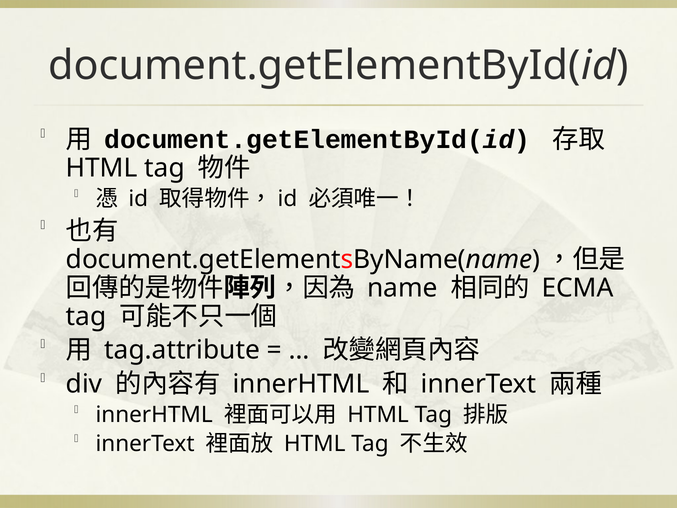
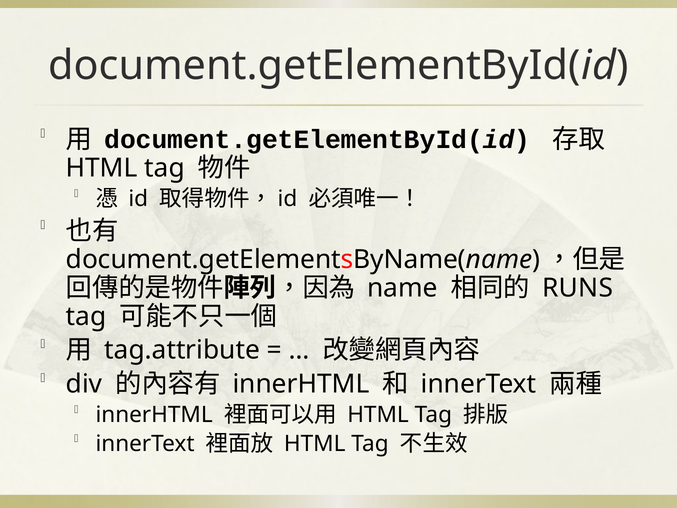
ECMA: ECMA -> RUNS
